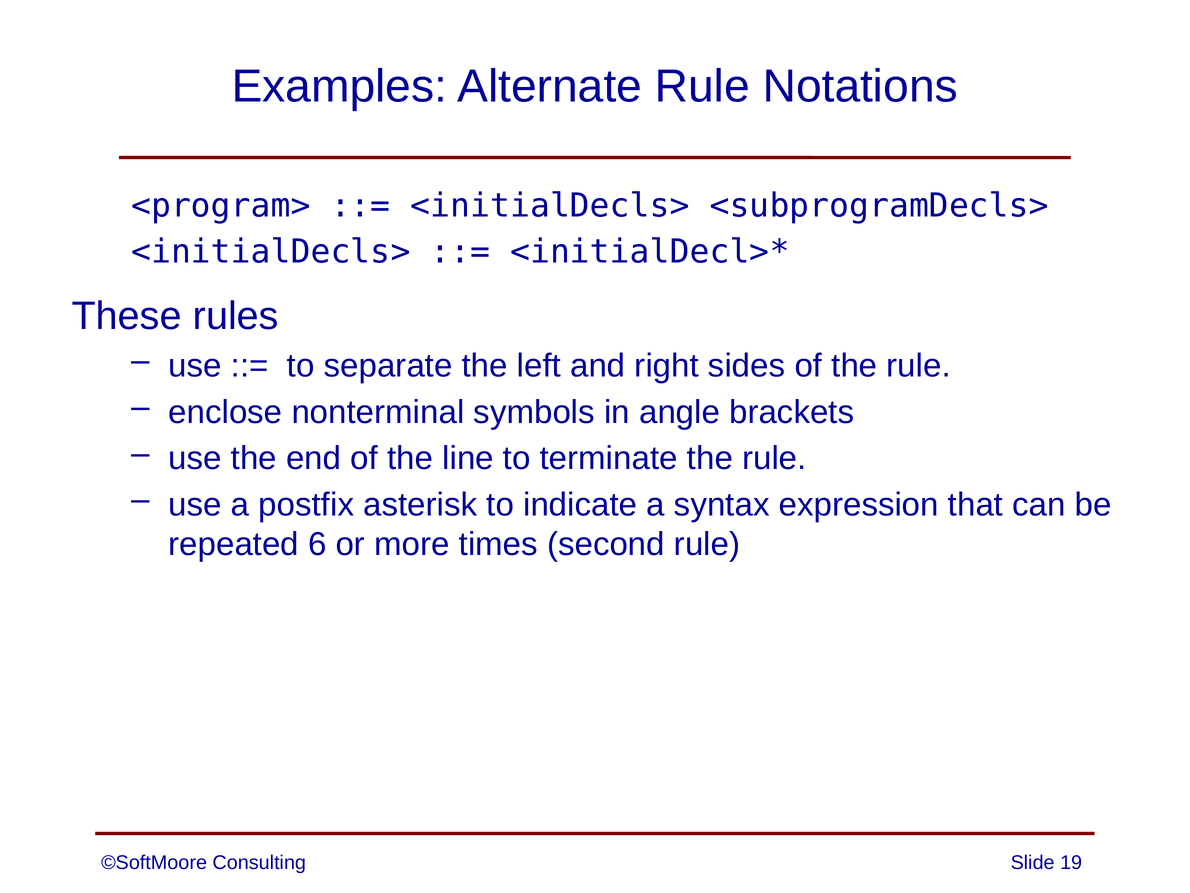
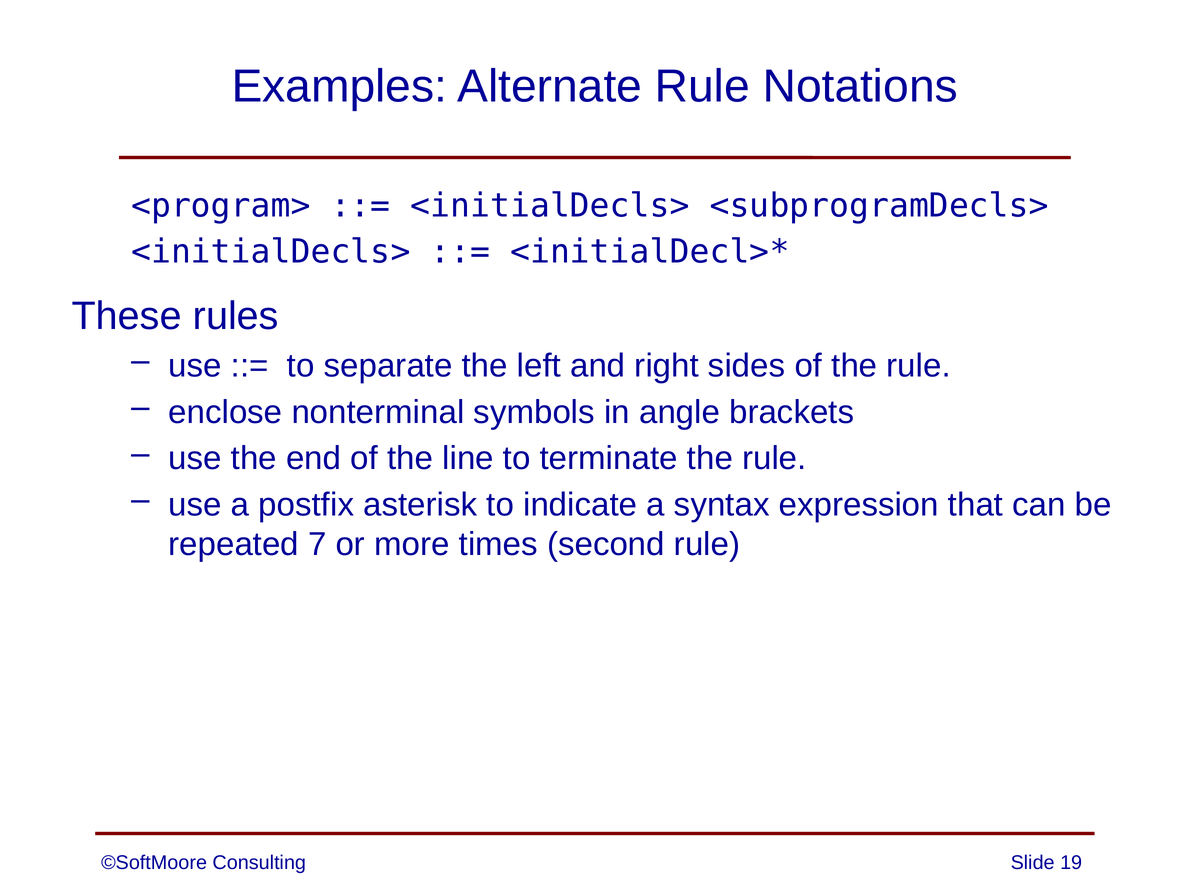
6: 6 -> 7
